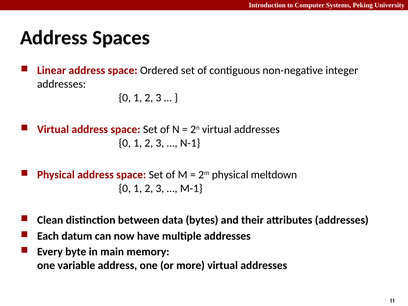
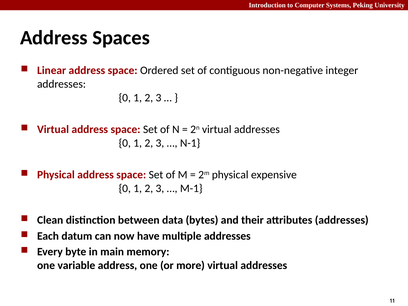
meltdown: meltdown -> expensive
